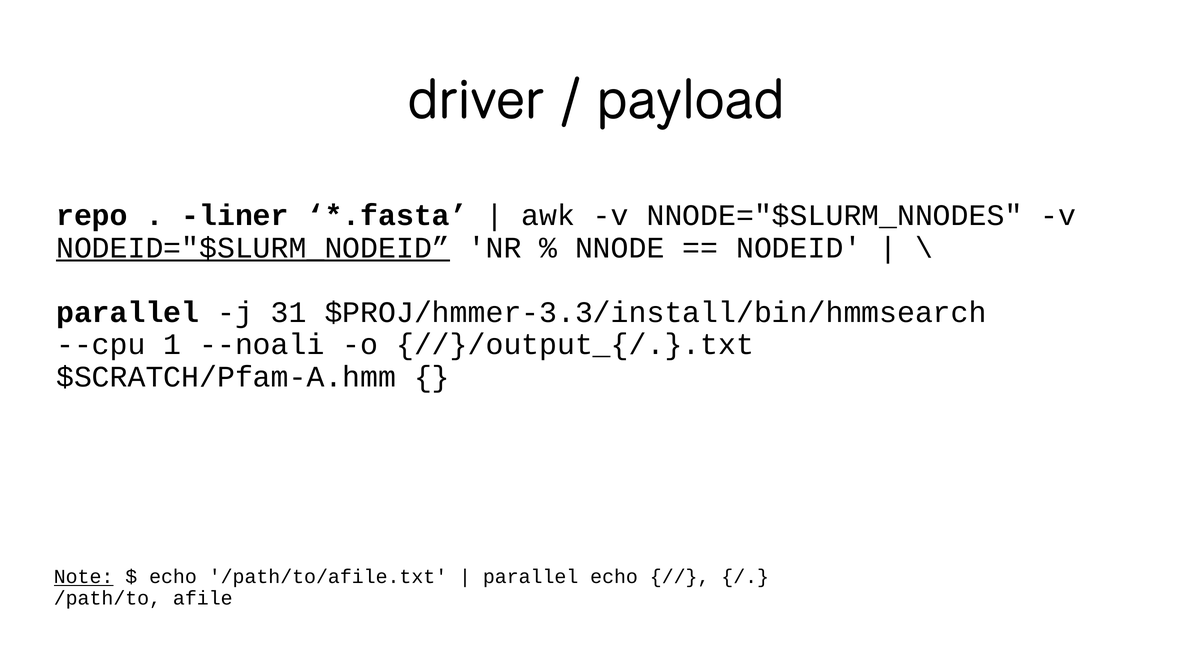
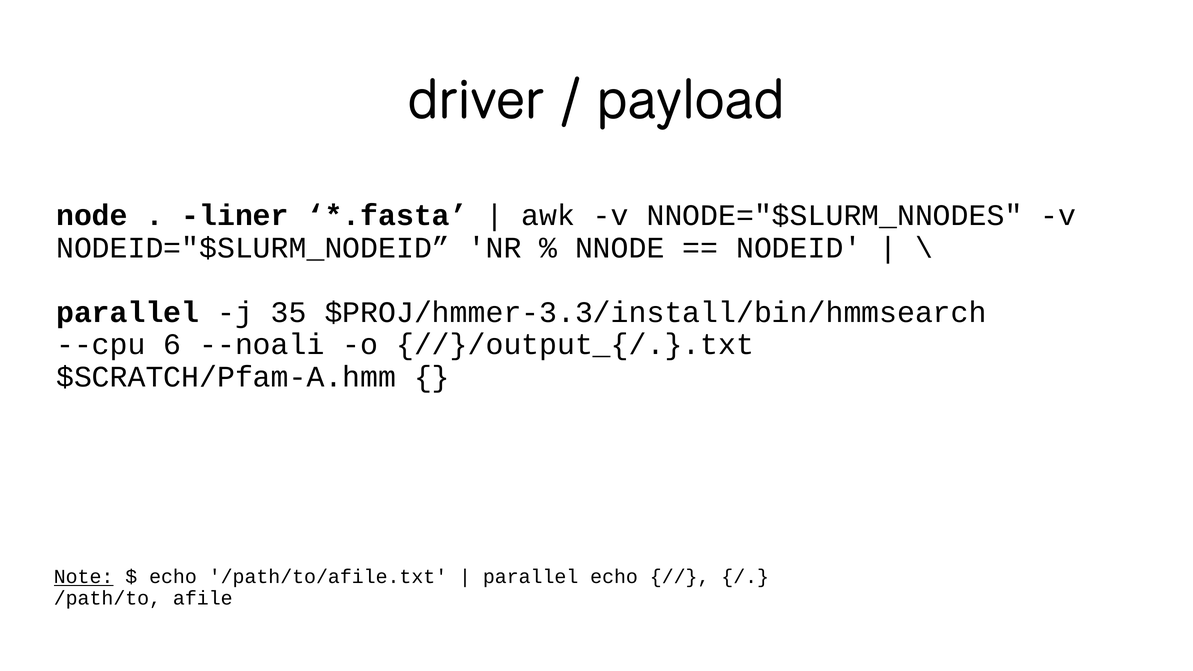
repo: repo -> node
NODEID="$SLURM_NODEID underline: present -> none
31: 31 -> 35
1: 1 -> 6
